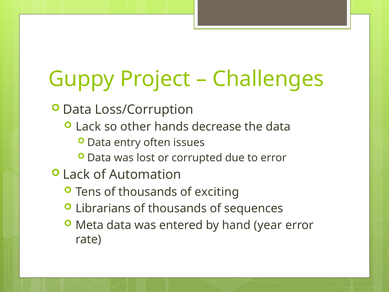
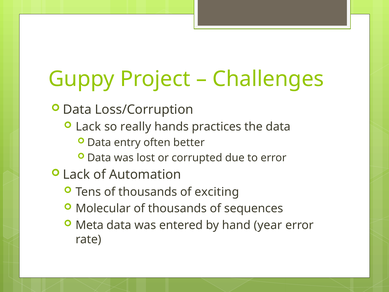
other: other -> really
decrease: decrease -> practices
issues: issues -> better
Librarians: Librarians -> Molecular
